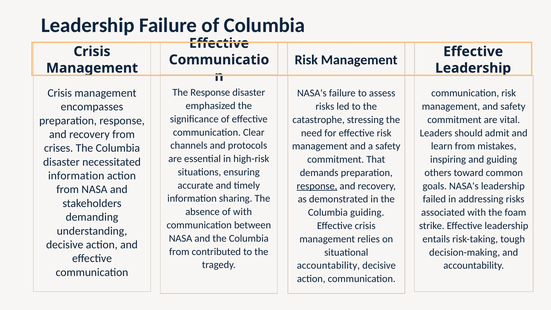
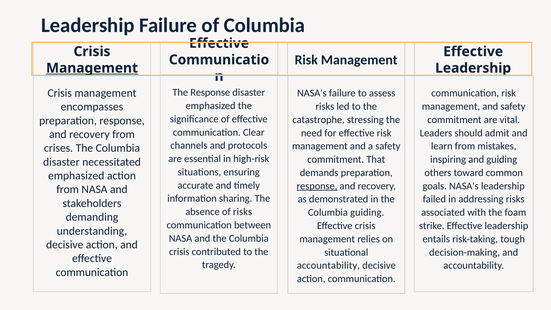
Management at (92, 68) underline: none -> present
information at (76, 176): information -> emphasized
of with: with -> risks
from at (179, 252): from -> crisis
